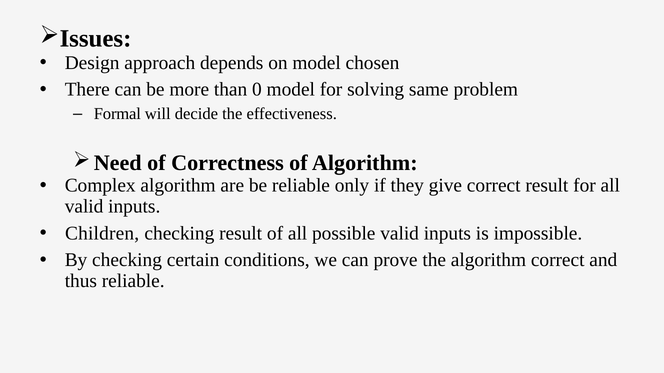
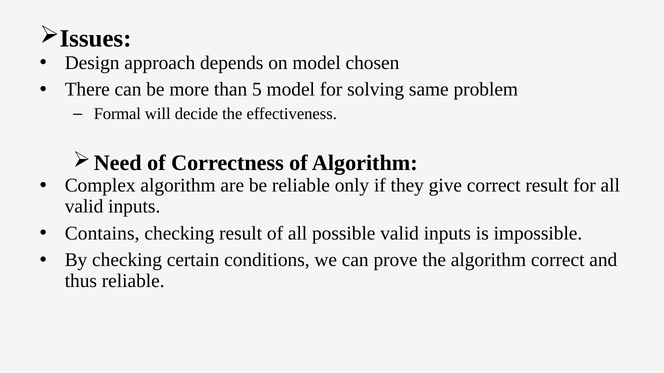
0: 0 -> 5
Children: Children -> Contains
